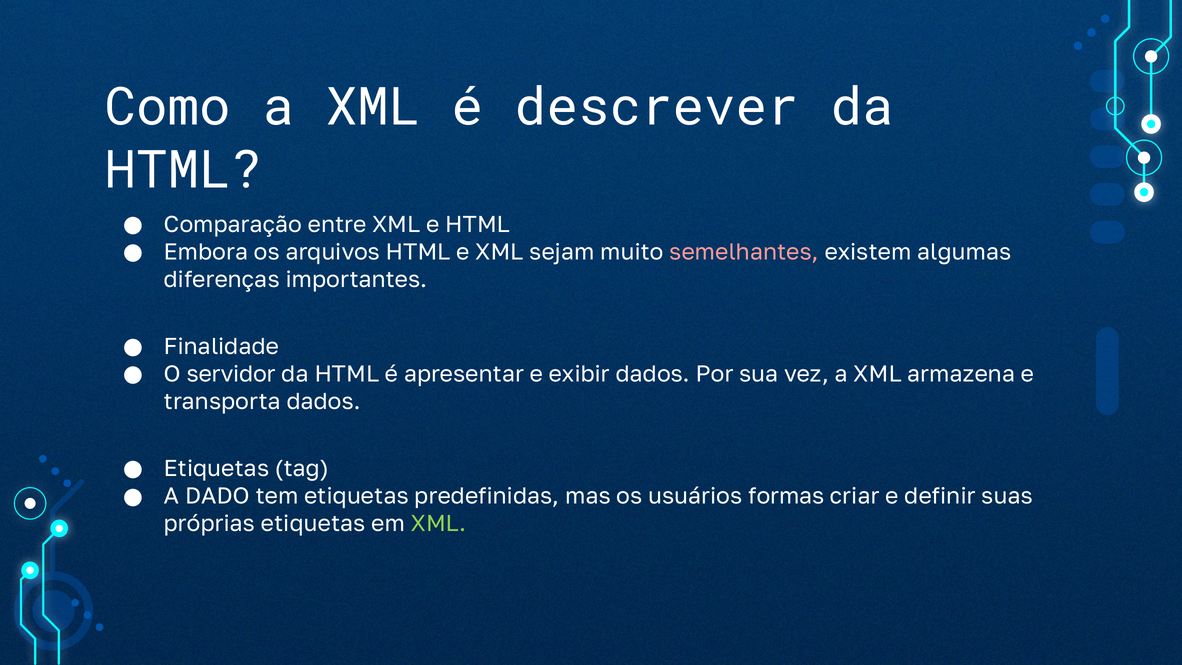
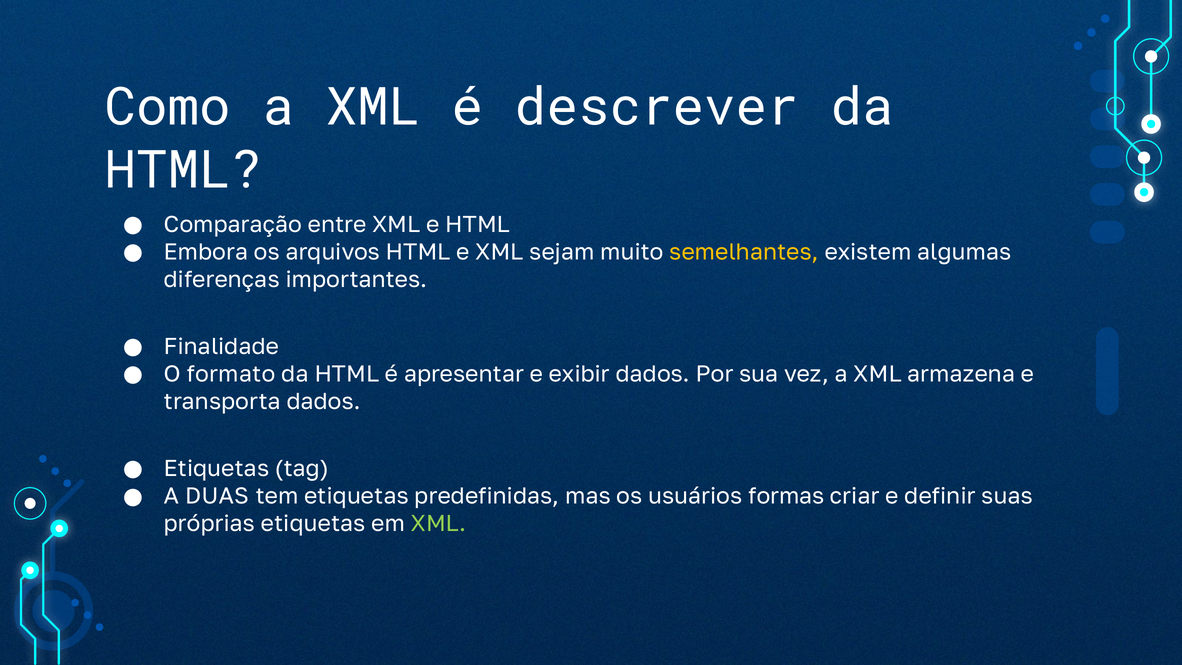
semelhantes colour: pink -> yellow
servidor: servidor -> formato
DADO: DADO -> DUAS
